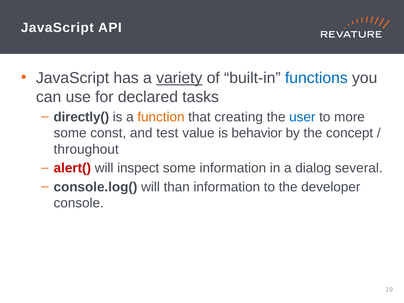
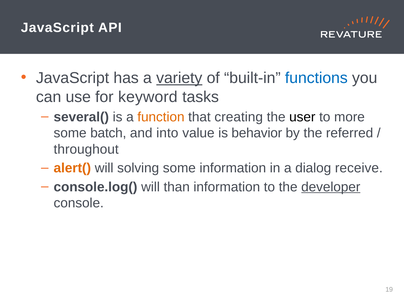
declared: declared -> keyword
directly(: directly( -> several(
user colour: blue -> black
const: const -> batch
test: test -> into
concept: concept -> referred
alert( colour: red -> orange
inspect: inspect -> solving
several: several -> receive
developer underline: none -> present
